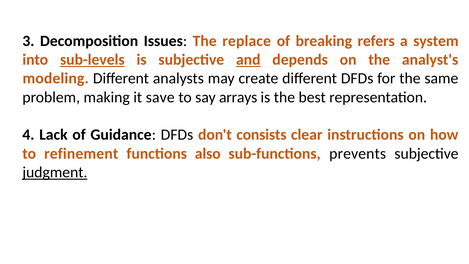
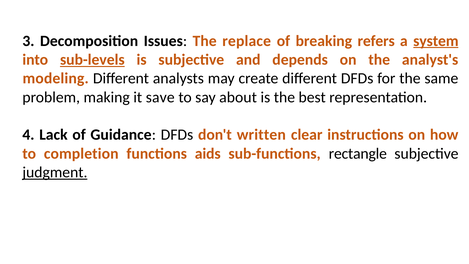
system underline: none -> present
and underline: present -> none
arrays: arrays -> about
consists: consists -> written
refinement: refinement -> completion
also: also -> aids
prevents: prevents -> rectangle
